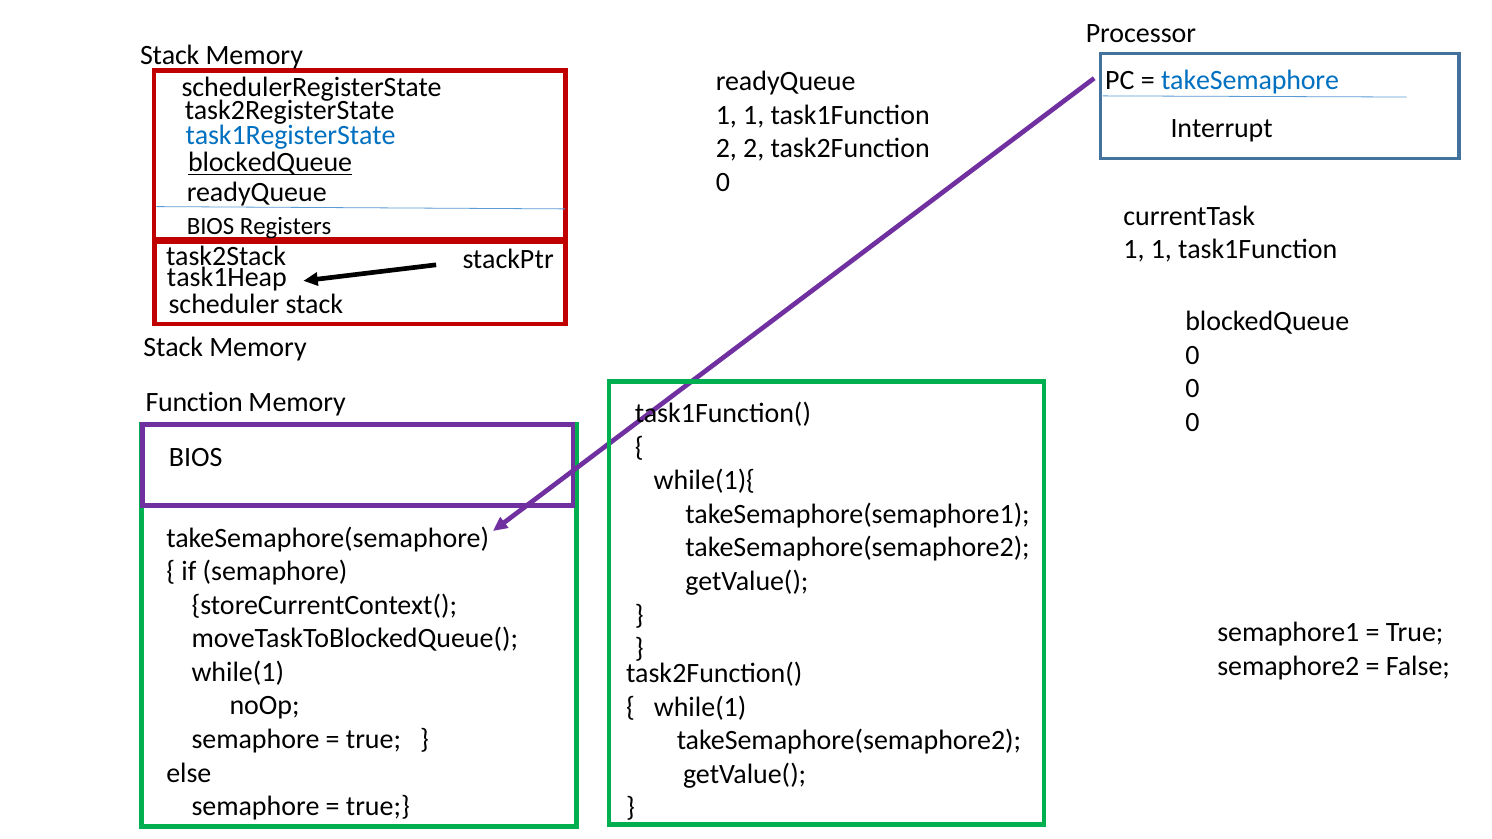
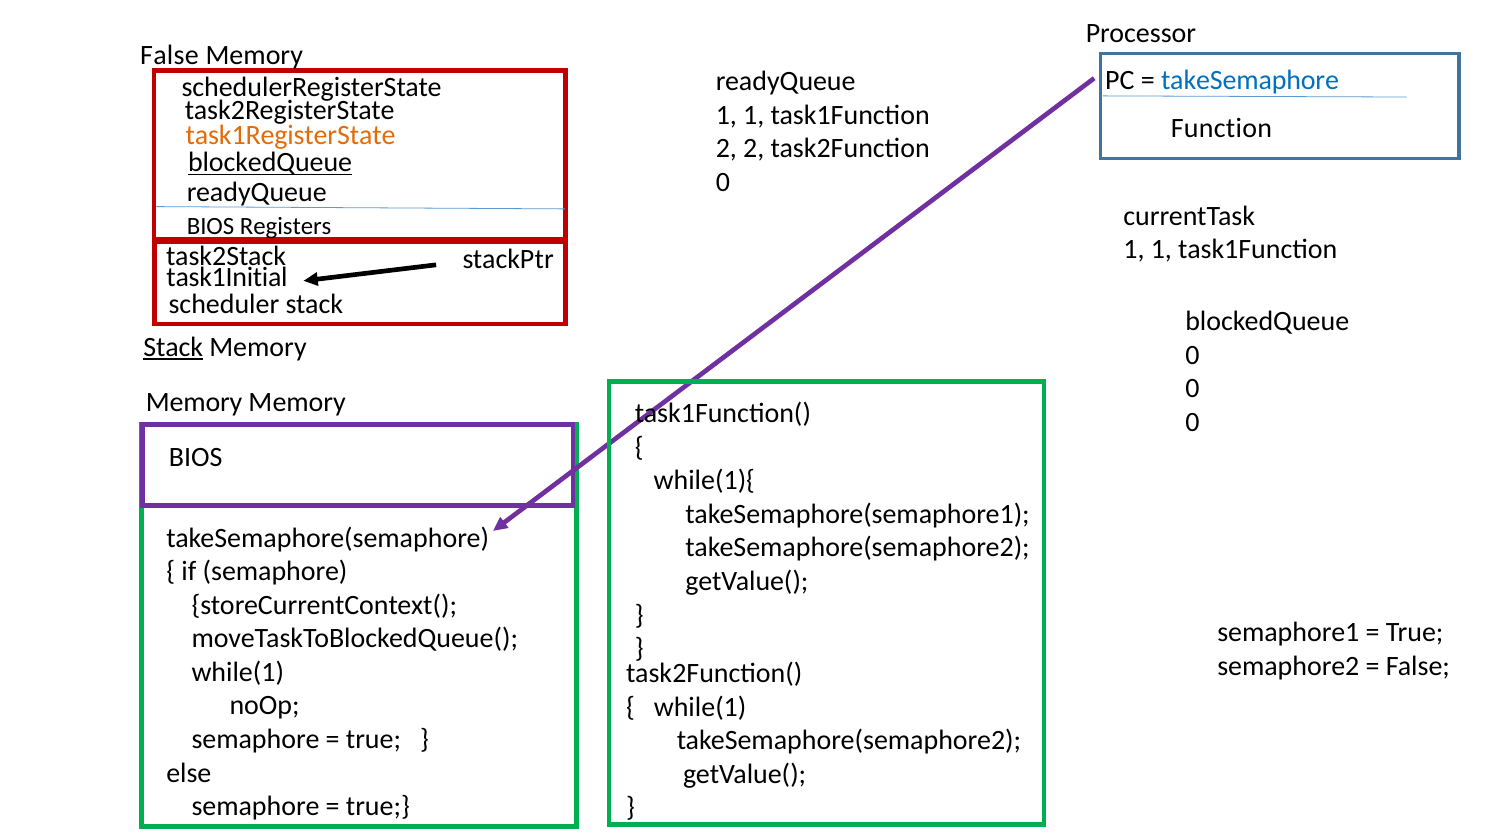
Stack at (170, 55): Stack -> False
Interrupt: Interrupt -> Function
task1RegisterState colour: blue -> orange
task1Heap: task1Heap -> task1Initial
Stack at (173, 347) underline: none -> present
Function at (194, 402): Function -> Memory
